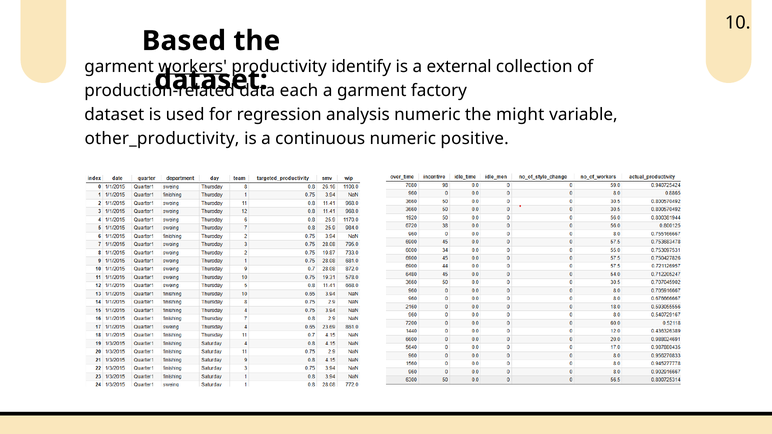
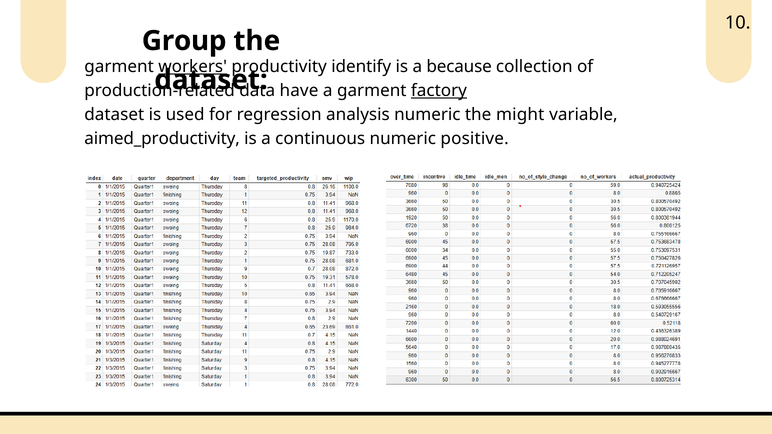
Based: Based -> Group
external: external -> because
each: each -> have
factory underline: none -> present
other_productivity: other_productivity -> aimed_productivity
